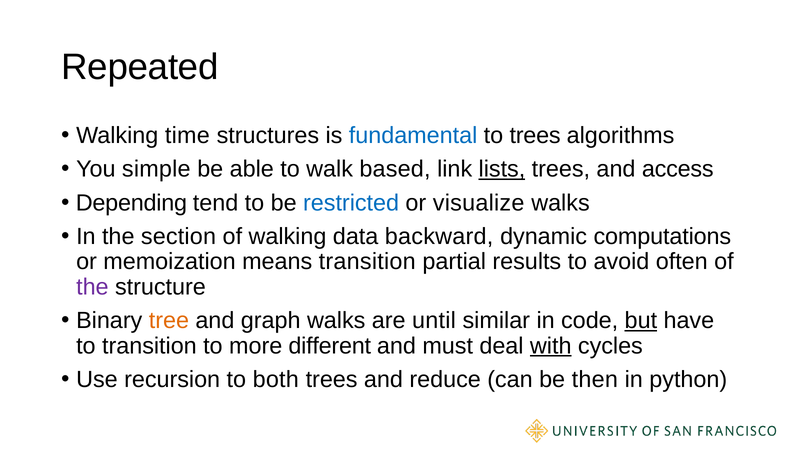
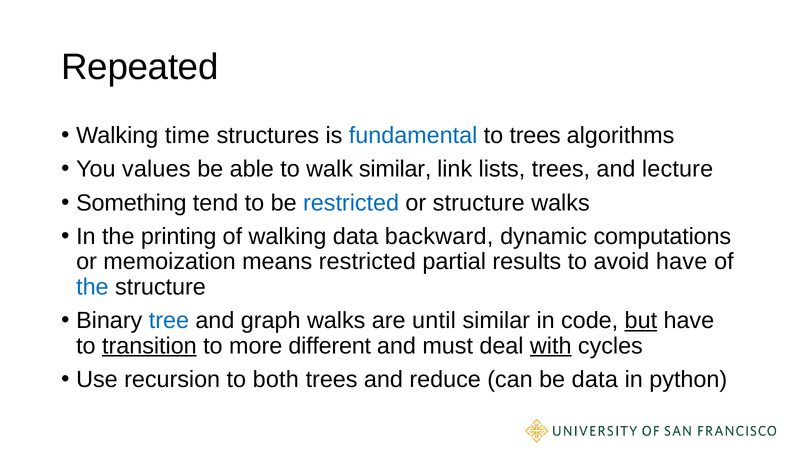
simple: simple -> values
walk based: based -> similar
lists underline: present -> none
access: access -> lecture
Depending: Depending -> Something
or visualize: visualize -> structure
section: section -> printing
means transition: transition -> restricted
avoid often: often -> have
the at (92, 287) colour: purple -> blue
tree colour: orange -> blue
transition at (149, 346) underline: none -> present
be then: then -> data
